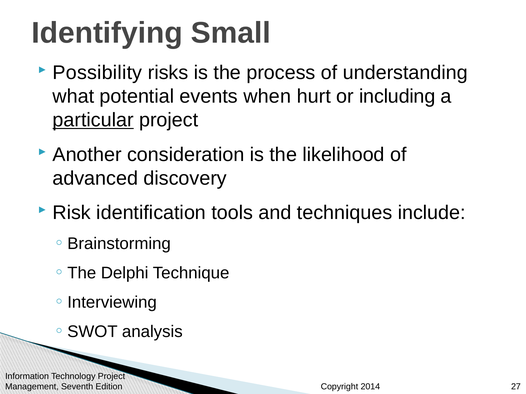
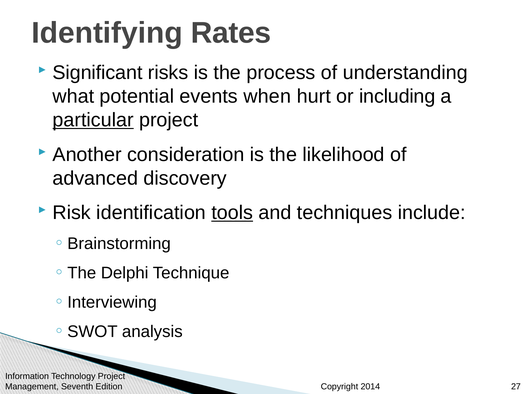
Small: Small -> Rates
Possibility: Possibility -> Significant
tools underline: none -> present
